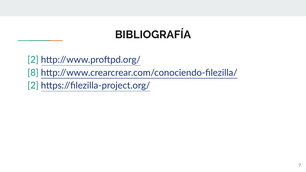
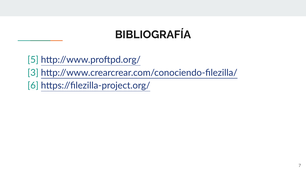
2 at (33, 60): 2 -> 5
8: 8 -> 3
2 at (33, 86): 2 -> 6
